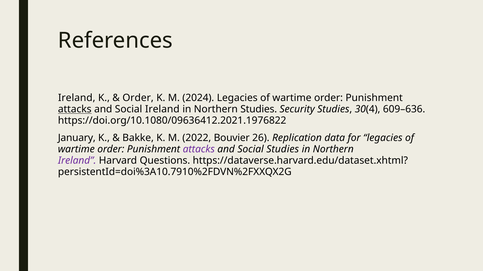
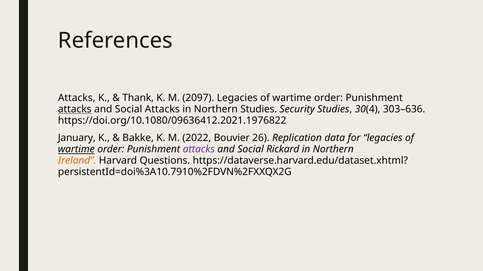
Ireland at (77, 98): Ireland -> Attacks
Order at (138, 98): Order -> Thank
2024: 2024 -> 2097
Social Ireland: Ireland -> Attacks
609–636: 609–636 -> 303–636
wartime at (76, 150) underline: none -> present
Social Studies: Studies -> Rickard
Ireland at (77, 161) colour: purple -> orange
